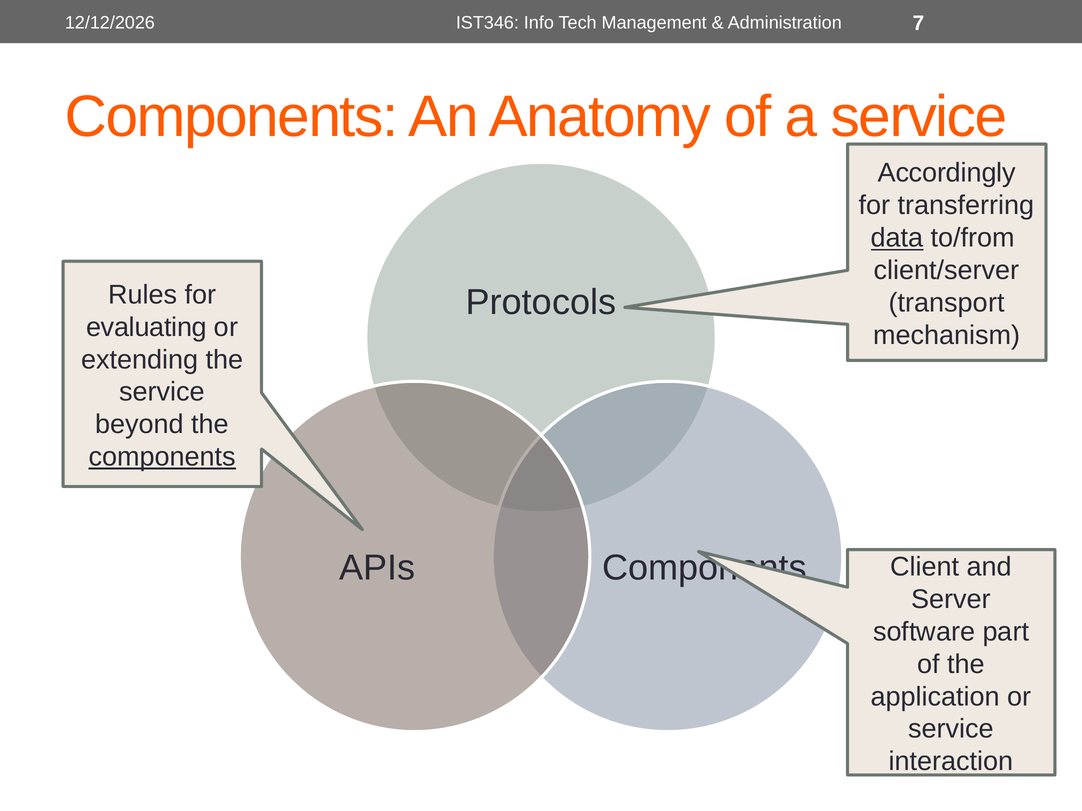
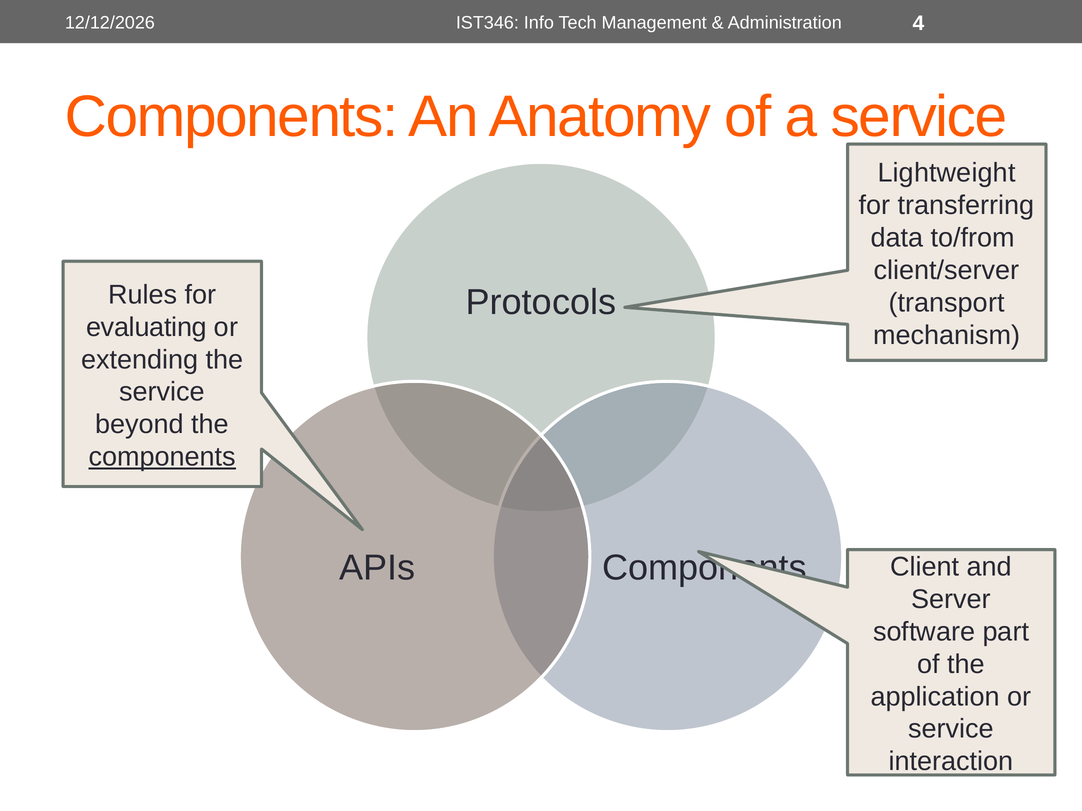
7: 7 -> 4
Accordingly: Accordingly -> Lightweight
data underline: present -> none
